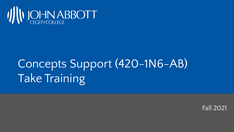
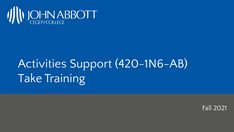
Concepts: Concepts -> Activities
